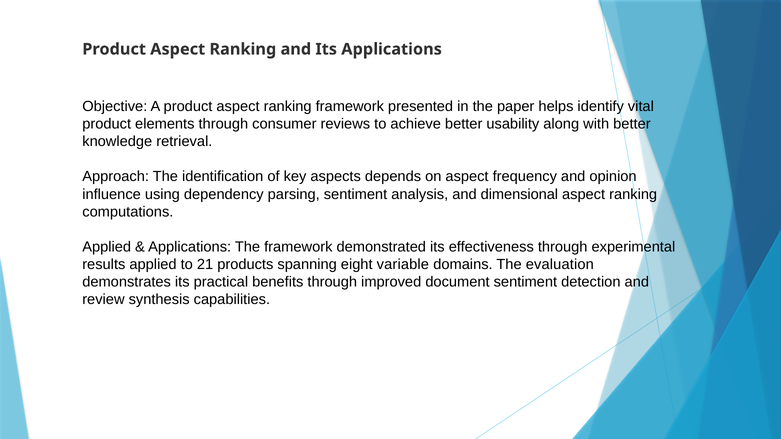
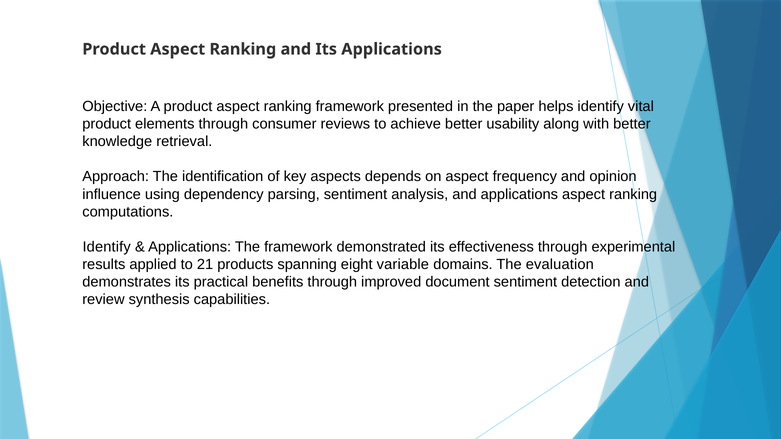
and dimensional: dimensional -> applications
Applied at (107, 247): Applied -> Identify
